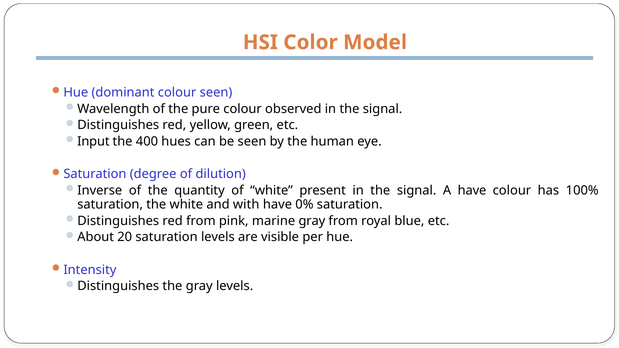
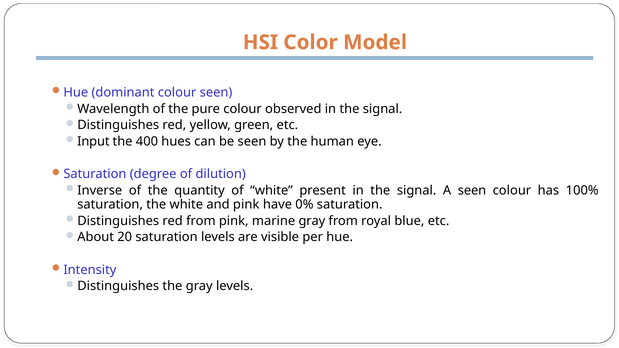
A have: have -> seen
and with: with -> pink
